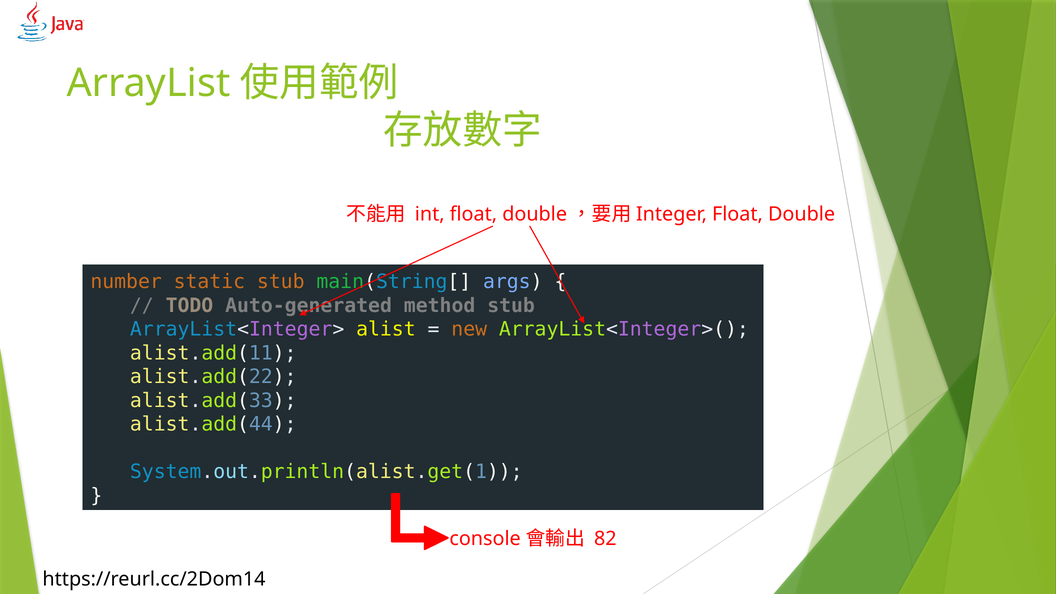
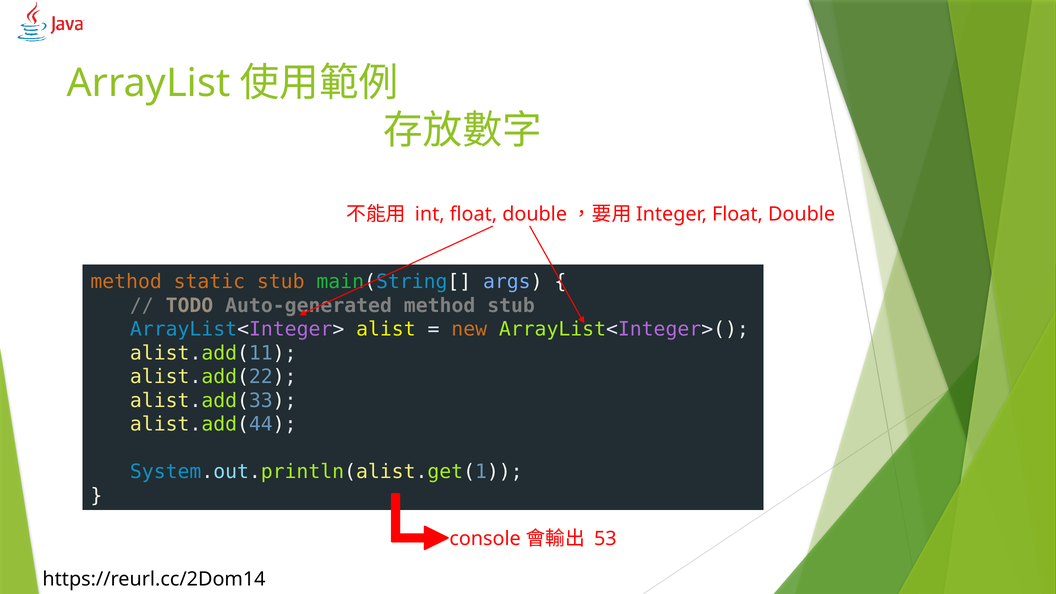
number at (126, 282): number -> method
82: 82 -> 53
